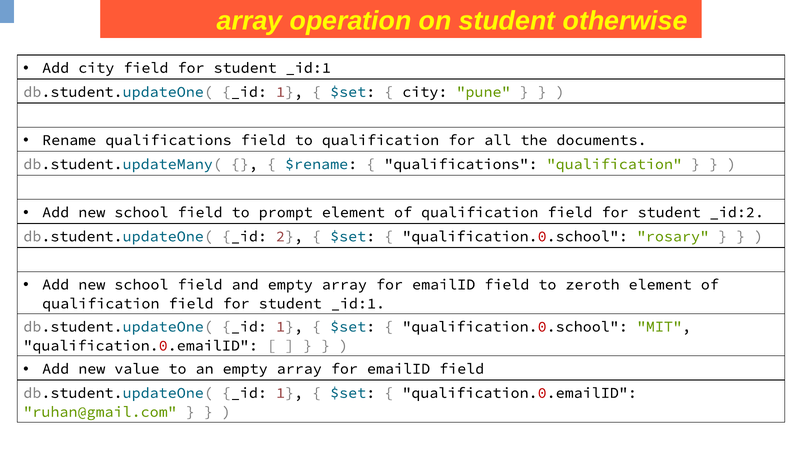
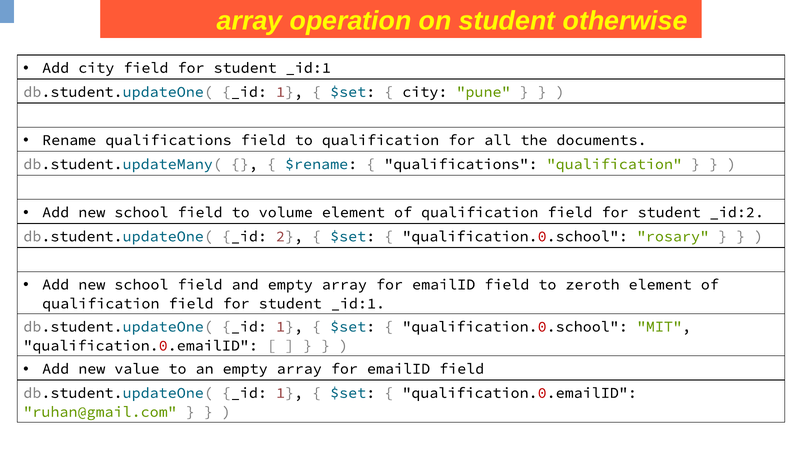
prompt: prompt -> volume
